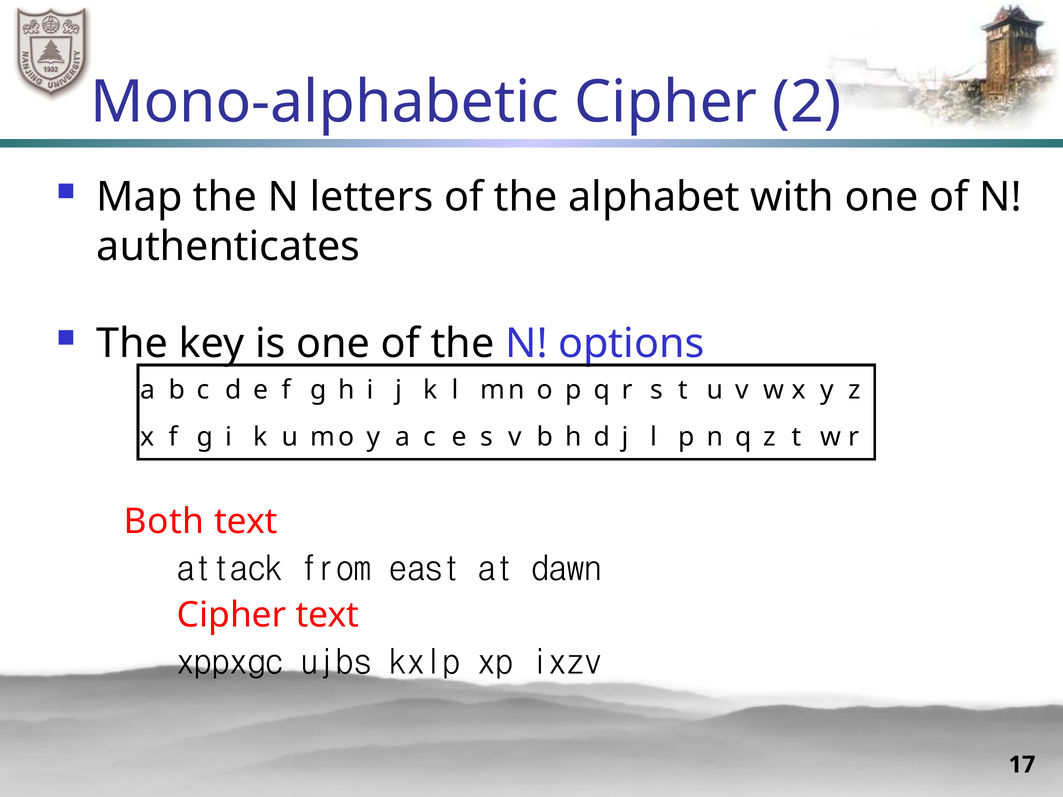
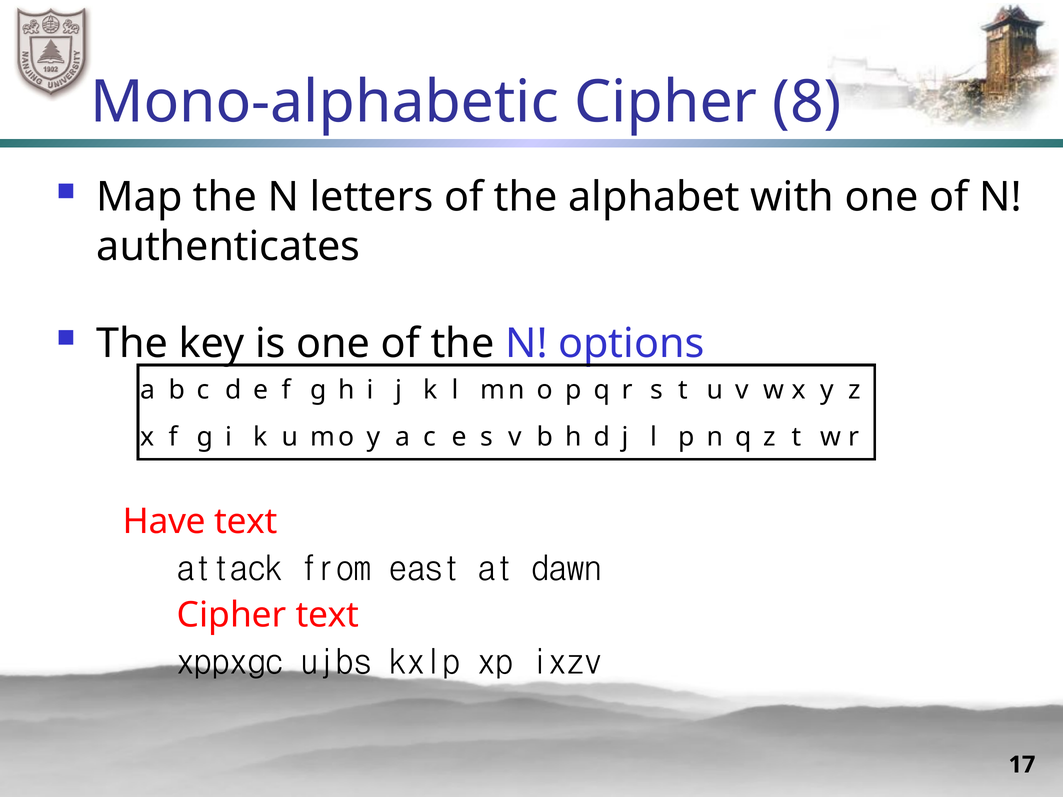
2: 2 -> 8
Both: Both -> Have
